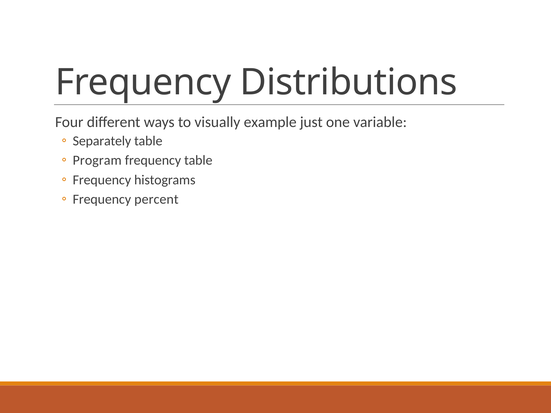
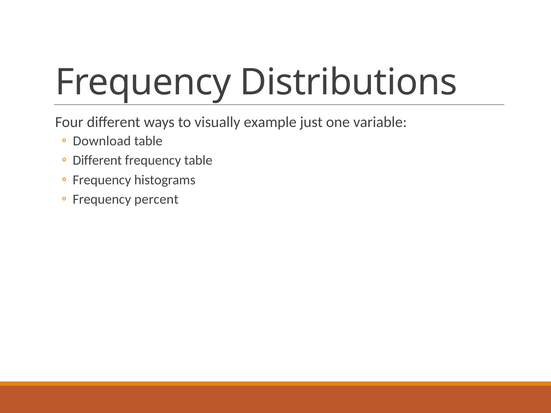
Separately: Separately -> Download
Program at (97, 160): Program -> Different
